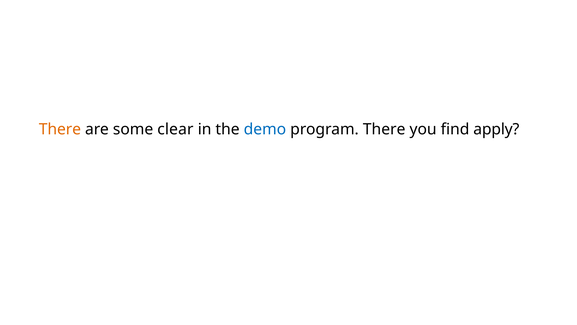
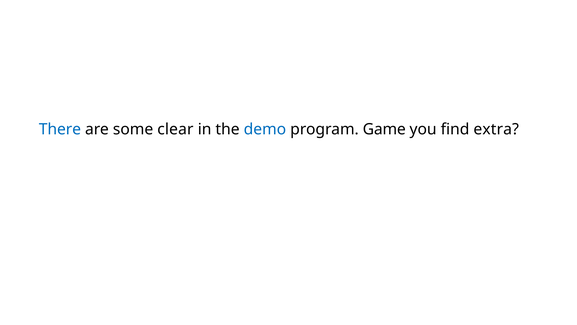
There at (60, 129) colour: orange -> blue
program There: There -> Game
apply: apply -> extra
